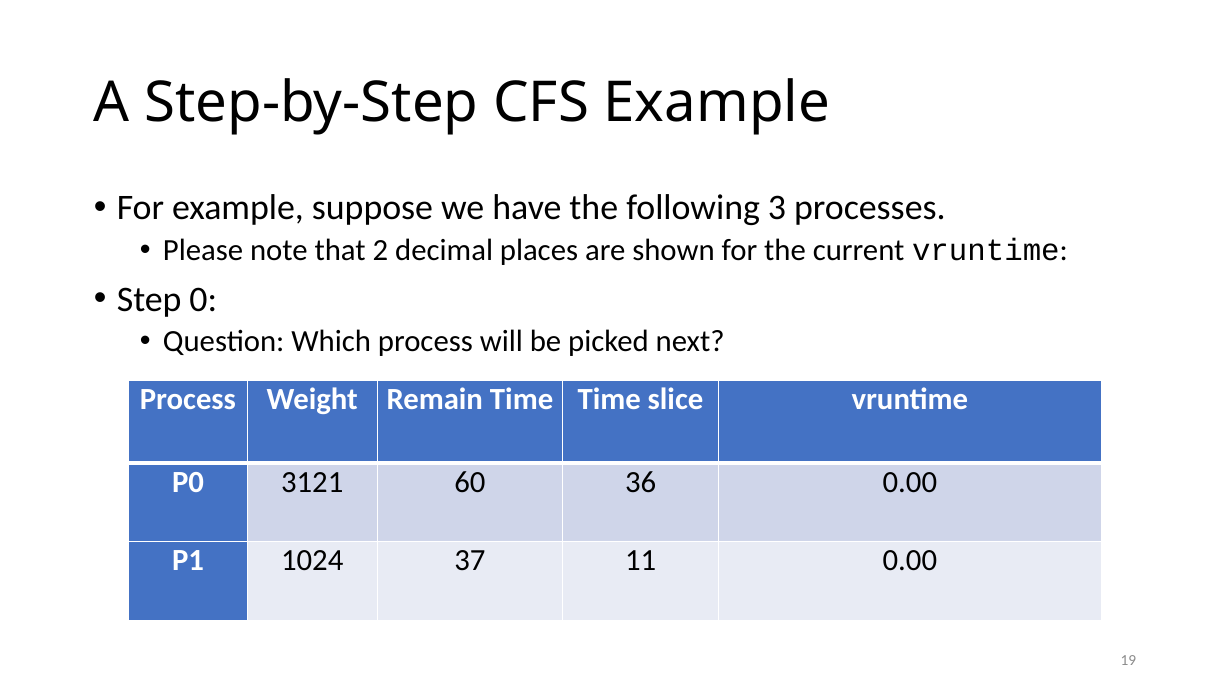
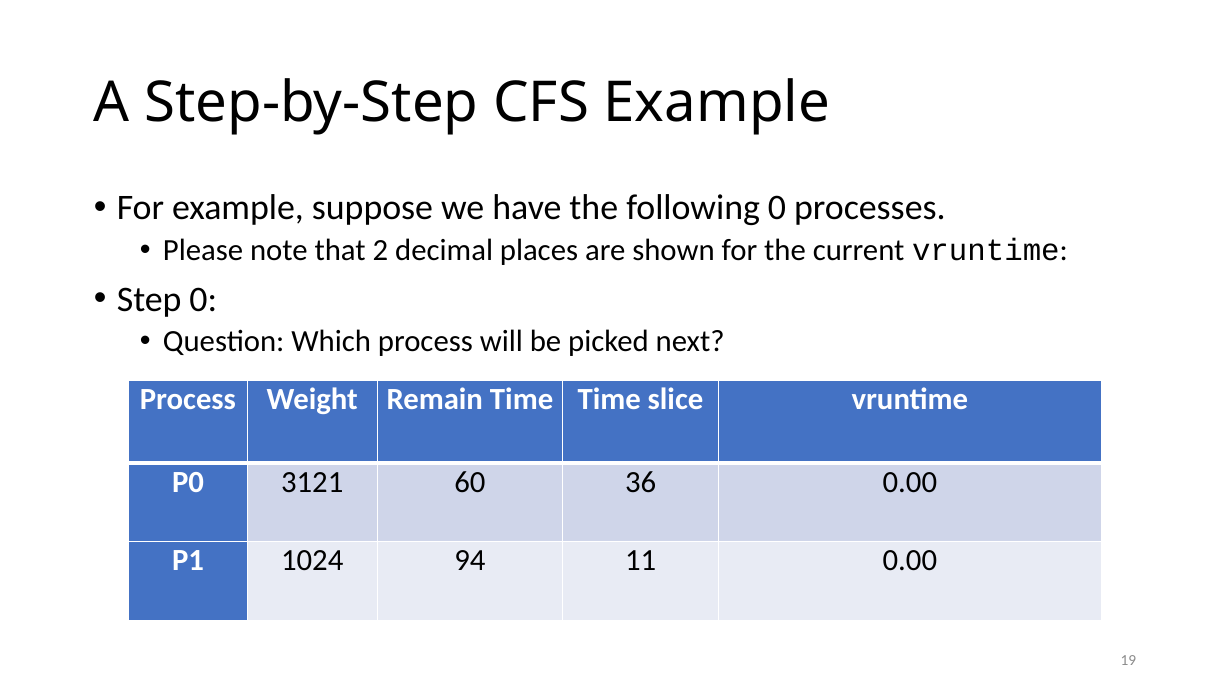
following 3: 3 -> 0
37: 37 -> 94
